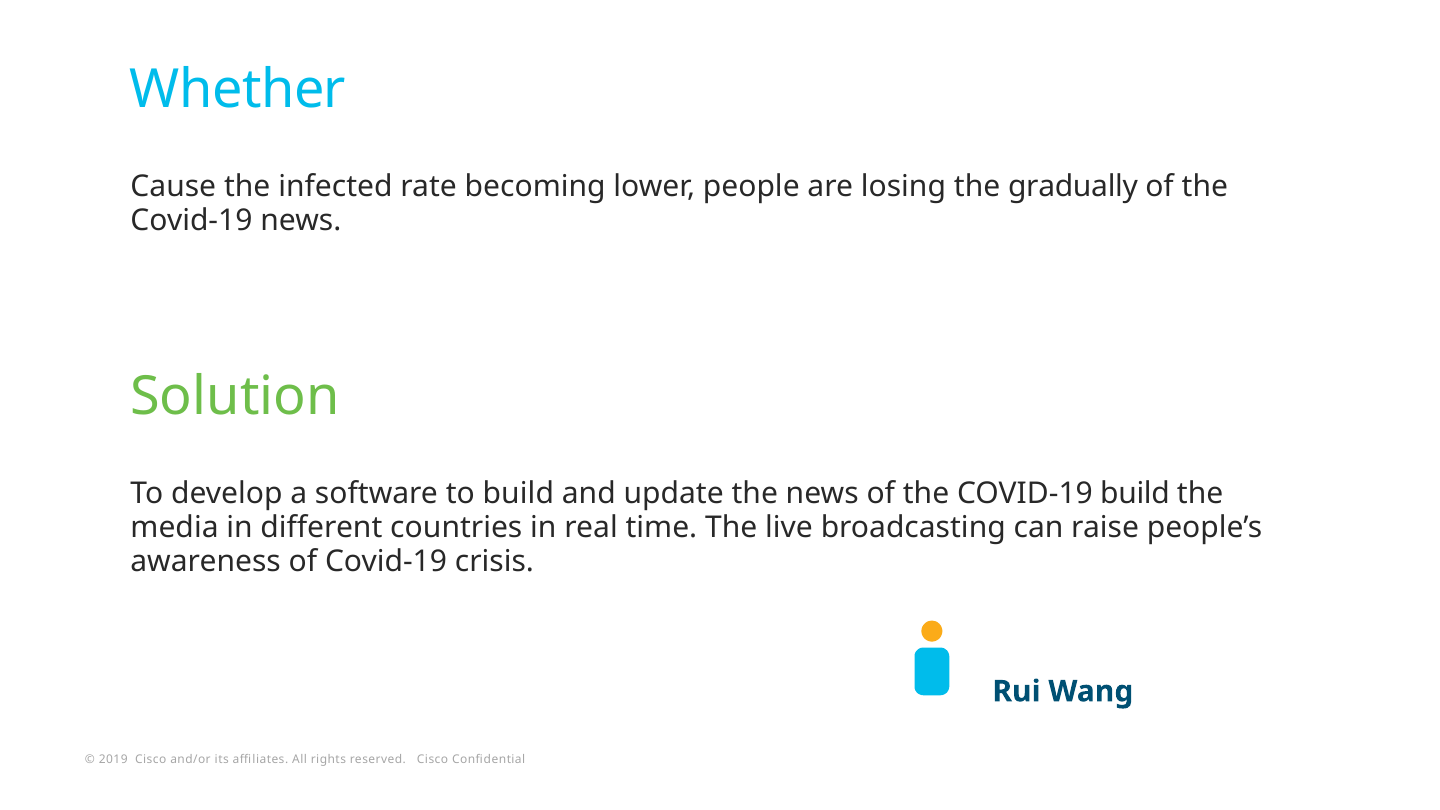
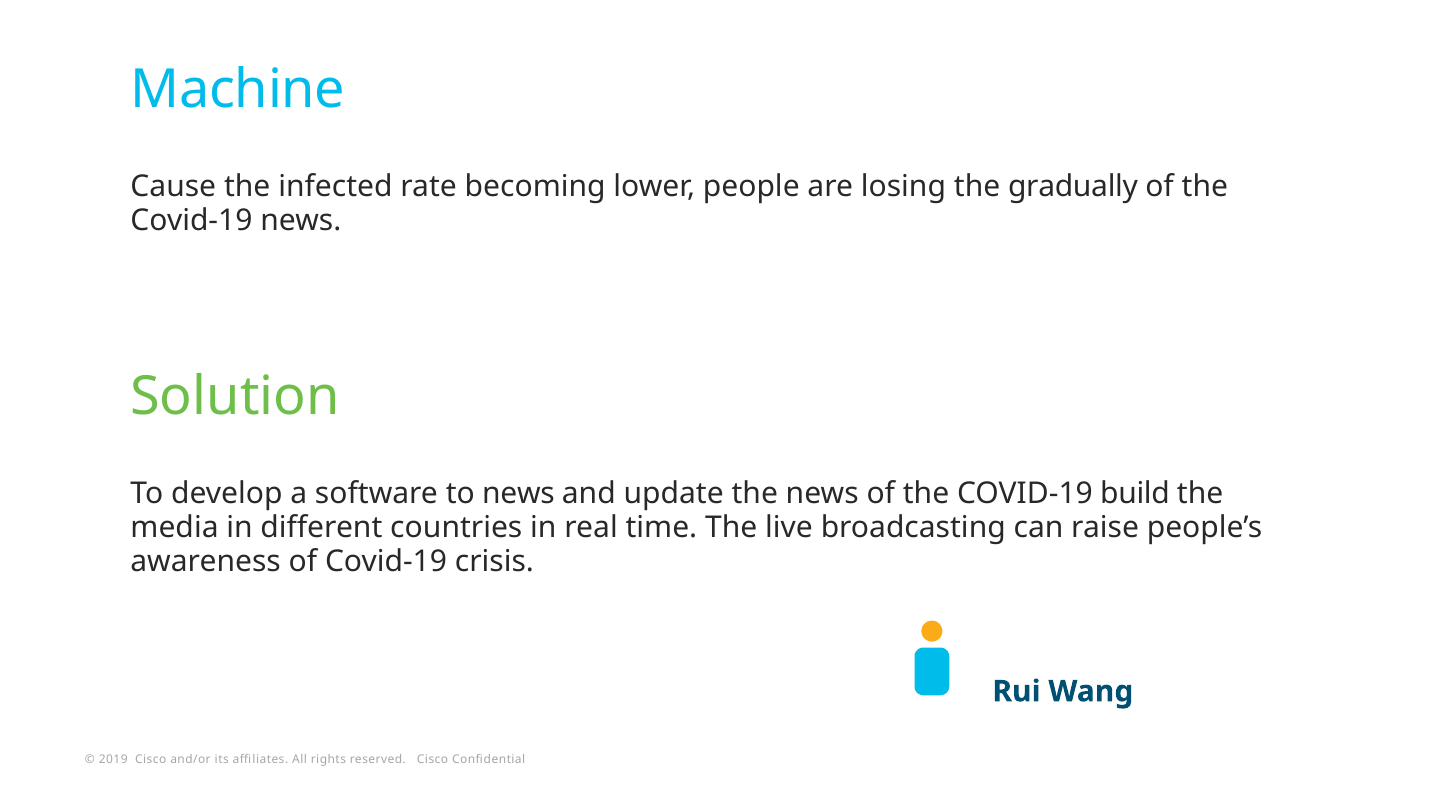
Whether: Whether -> Machine
to build: build -> news
